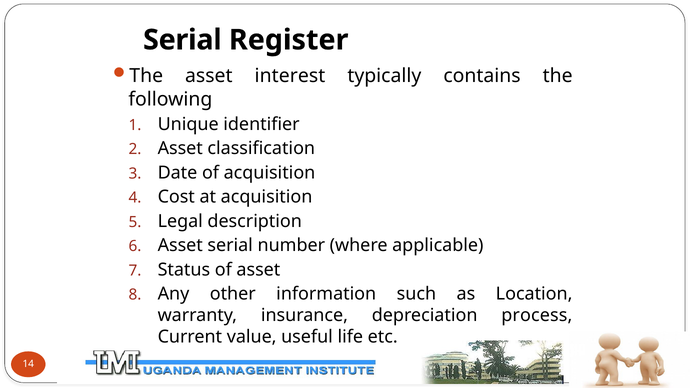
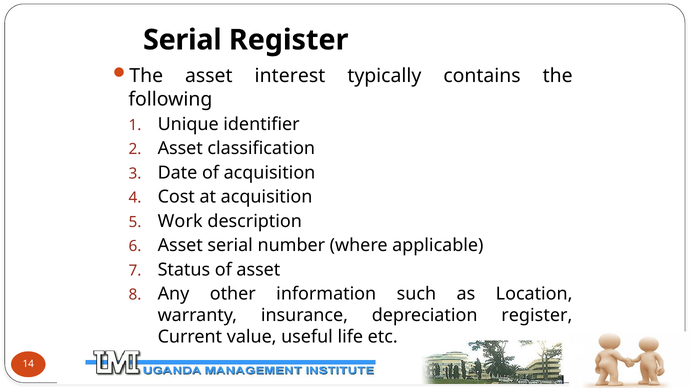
Legal: Legal -> Work
depreciation process: process -> register
